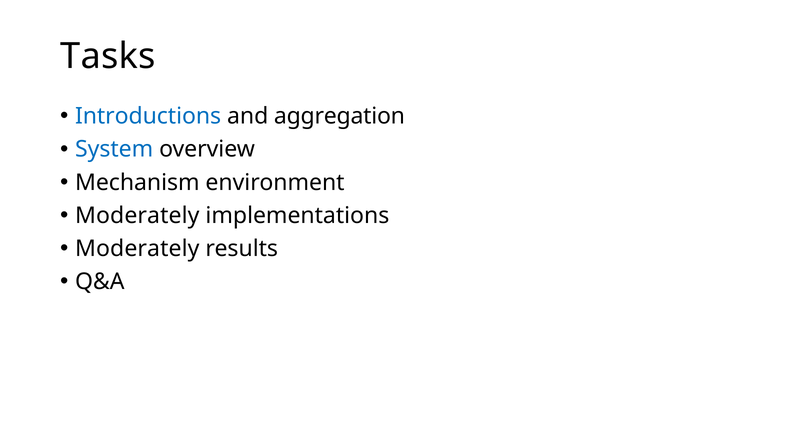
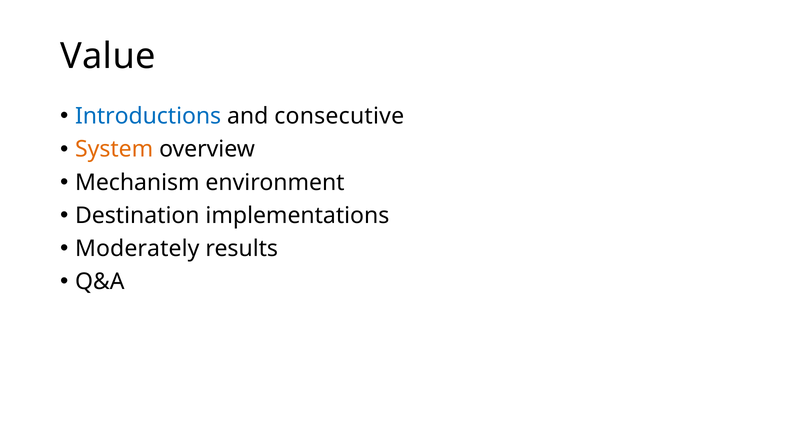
Tasks: Tasks -> Value
aggregation: aggregation -> consecutive
System colour: blue -> orange
Moderately at (137, 216): Moderately -> Destination
